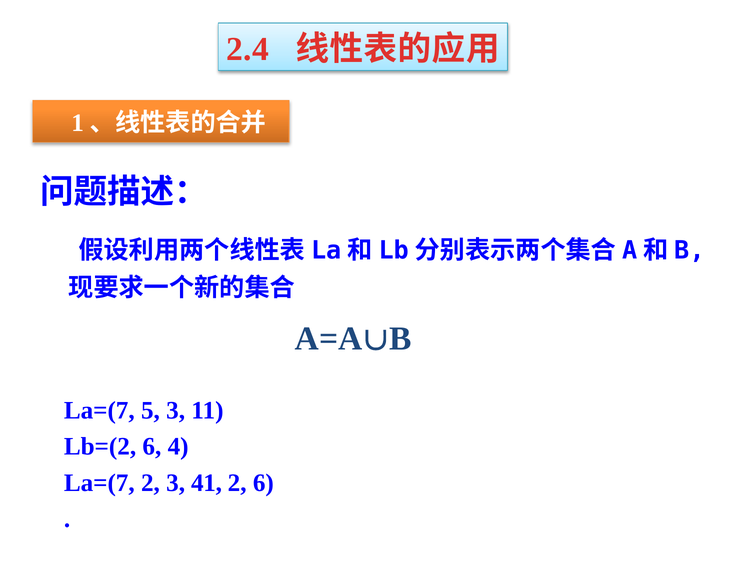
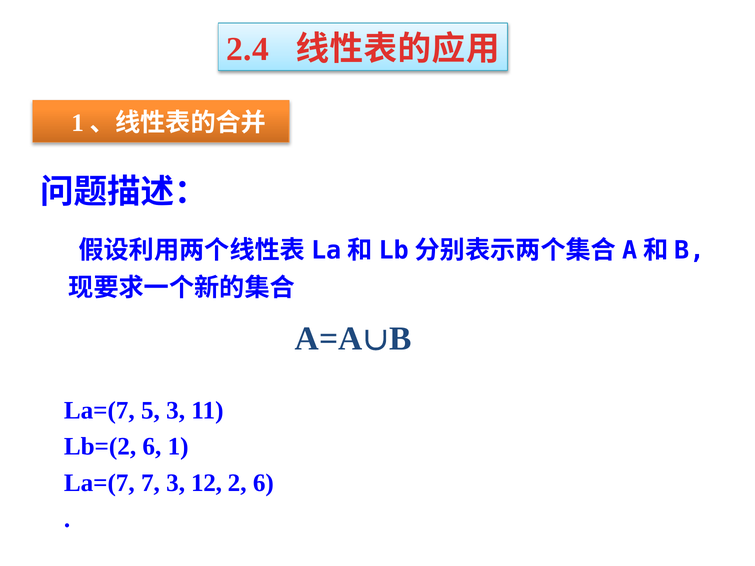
4: 4 -> 1
La=(7 2: 2 -> 7
41: 41 -> 12
